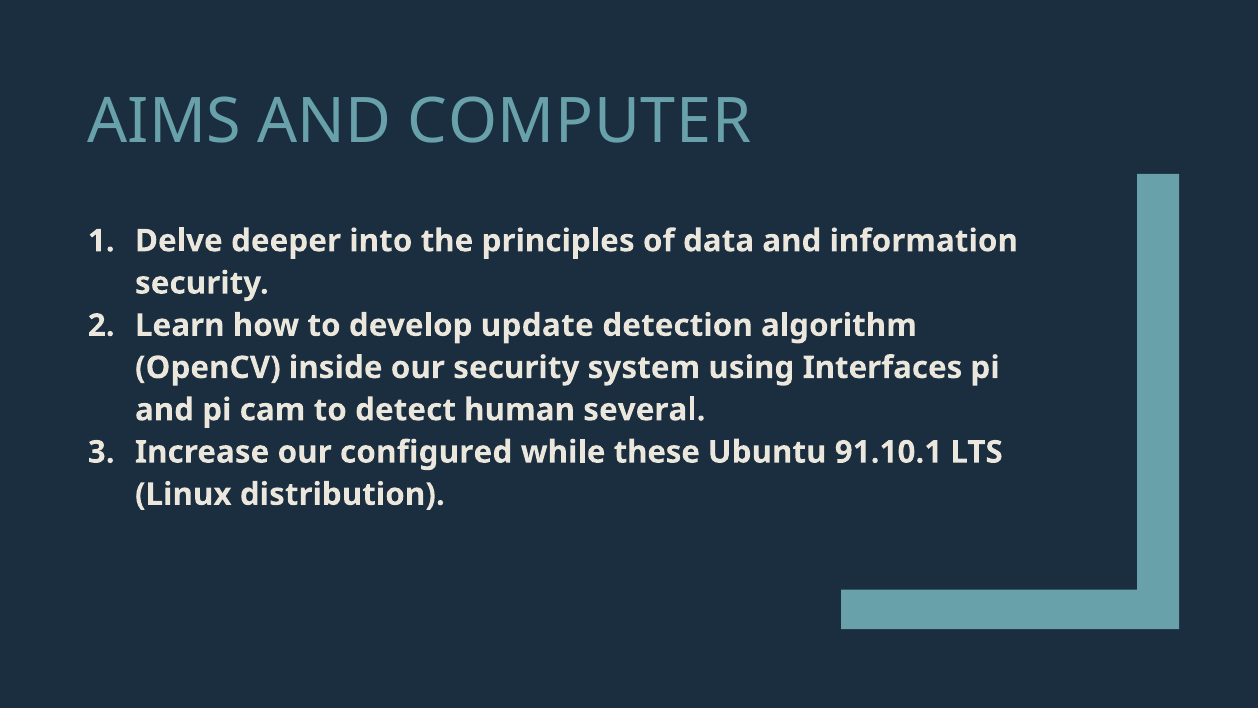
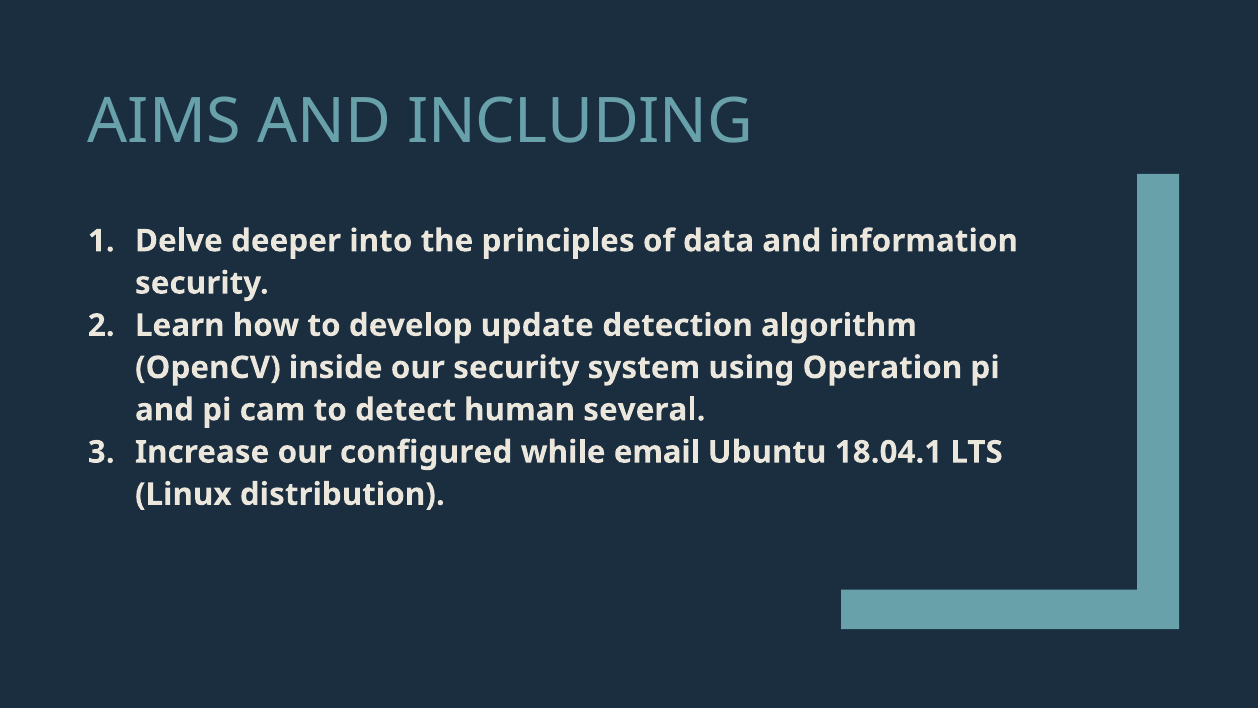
COMPUTER: COMPUTER -> INCLUDING
Interfaces: Interfaces -> Operation
these: these -> email
91.10.1: 91.10.1 -> 18.04.1
